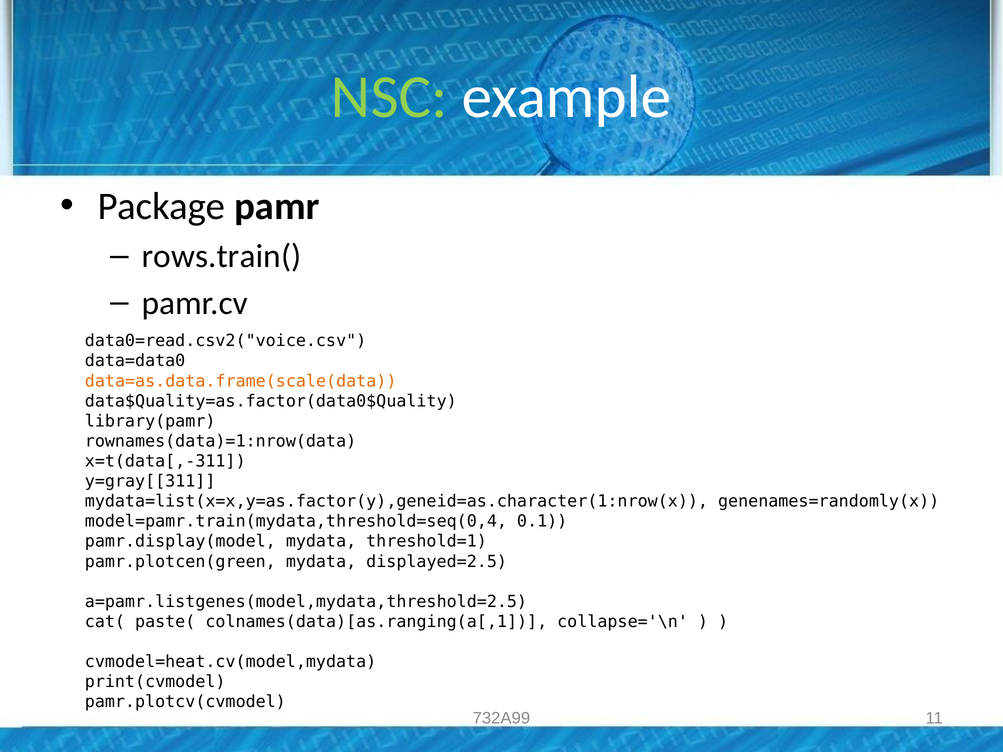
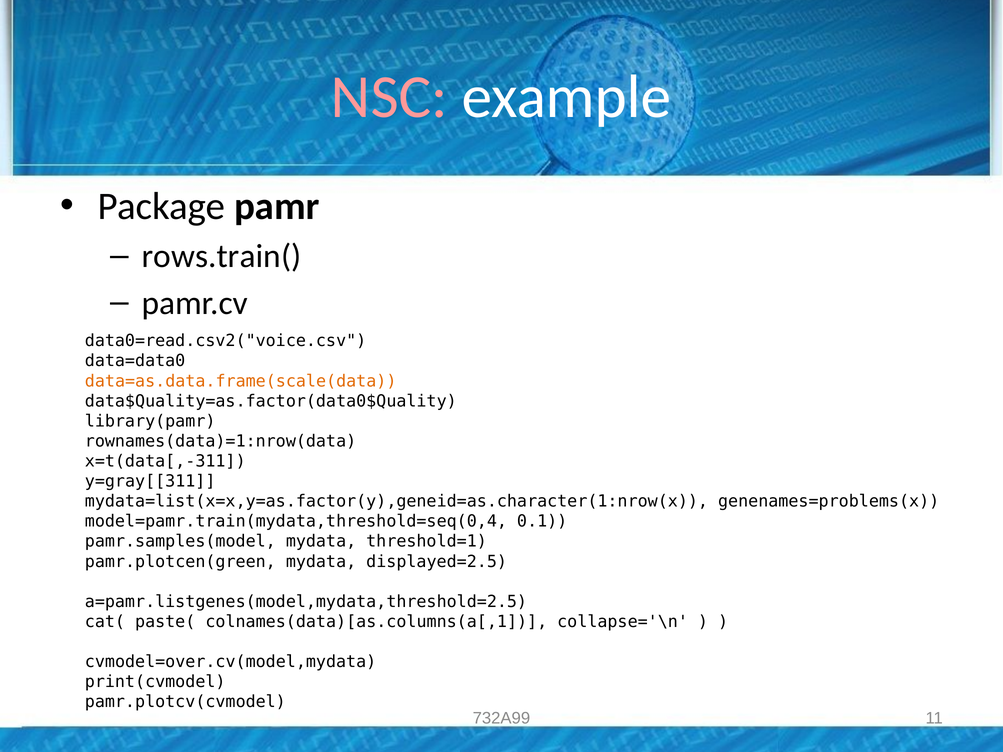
NSC colour: light green -> pink
genenames=randomly(x: genenames=randomly(x -> genenames=problems(x
pamr.display(model: pamr.display(model -> pamr.samples(model
colnames(data)[as.ranging(a[,1: colnames(data)[as.ranging(a[,1 -> colnames(data)[as.columns(a[,1
cvmodel=heat.cv(model,mydata: cvmodel=heat.cv(model,mydata -> cvmodel=over.cv(model,mydata
